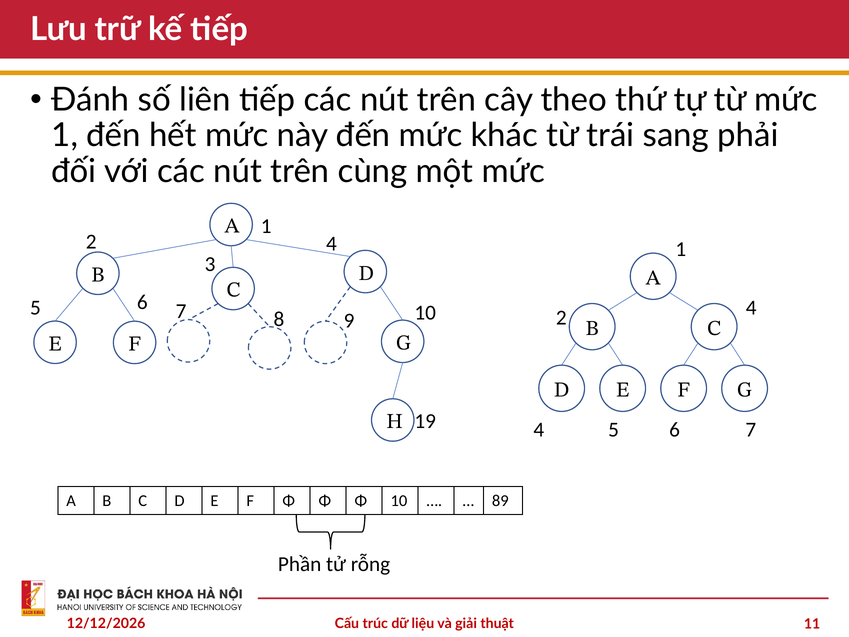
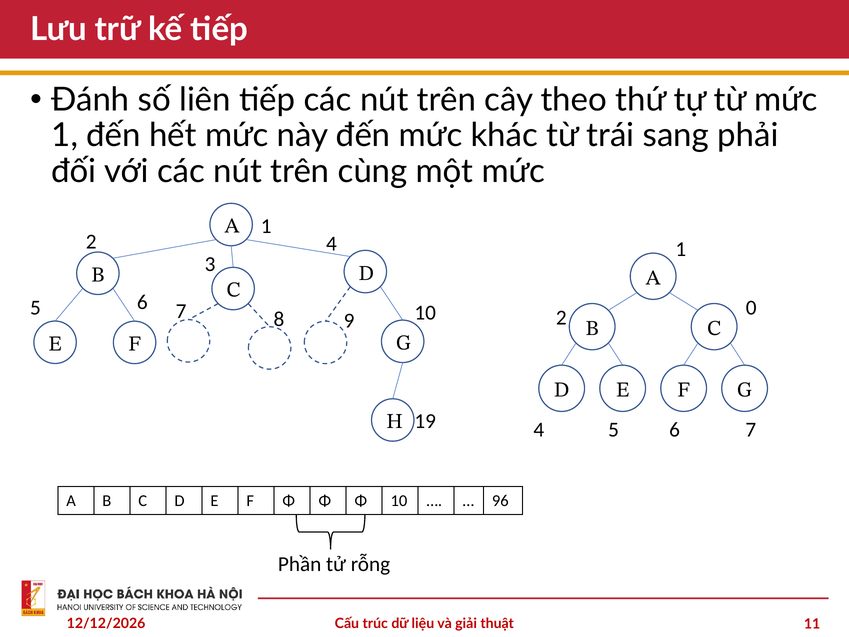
2 4: 4 -> 0
89: 89 -> 96
